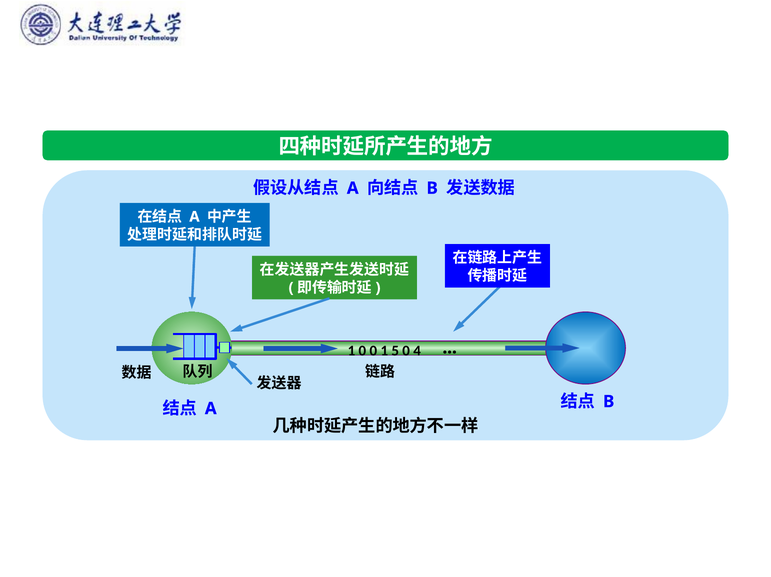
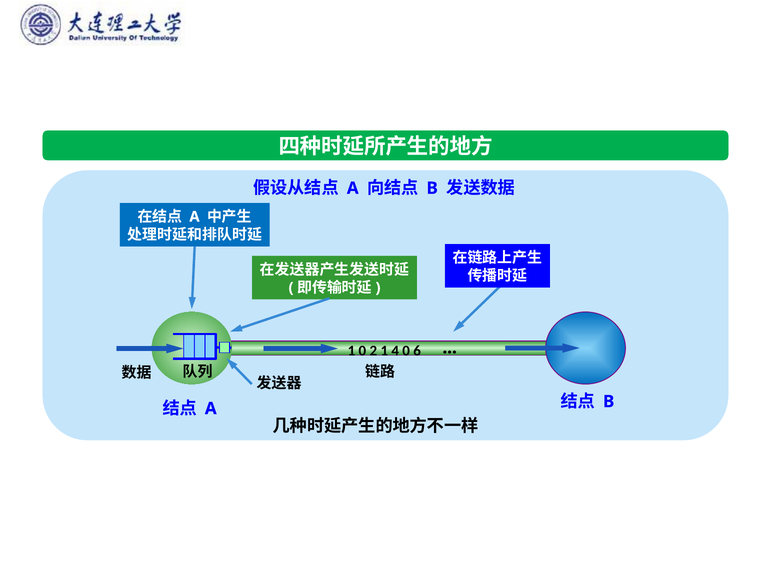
0 0: 0 -> 2
5: 5 -> 4
4: 4 -> 6
